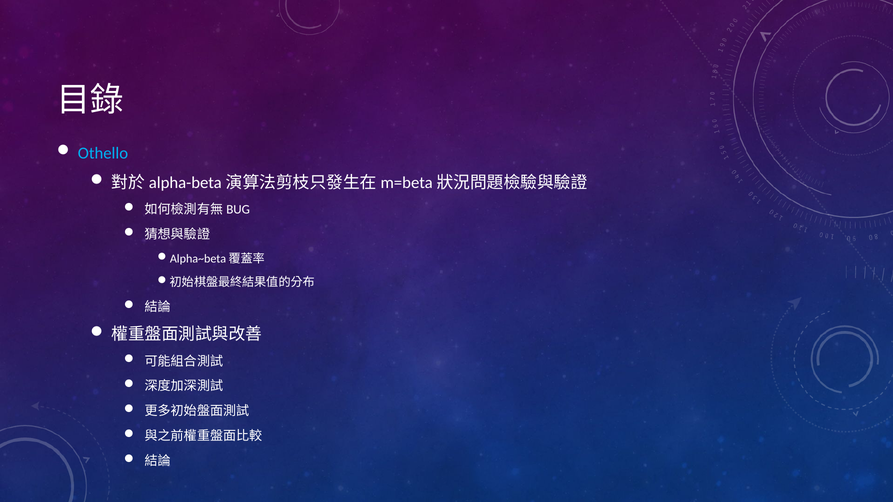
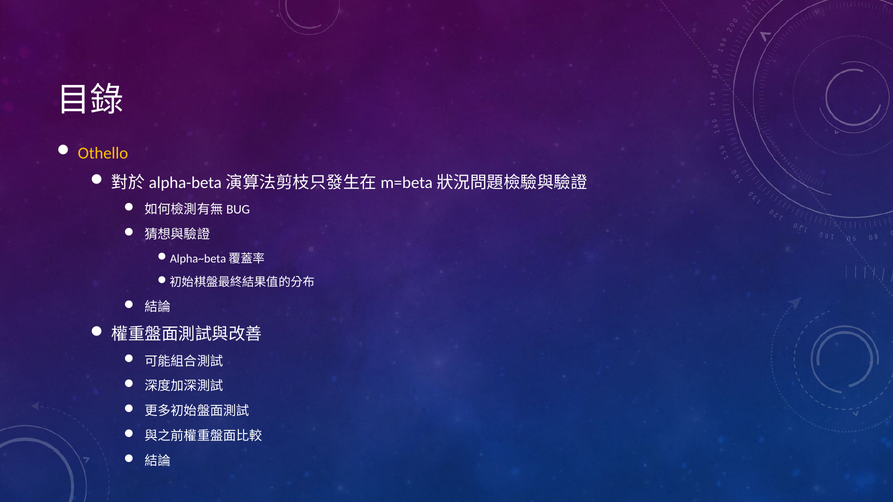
Othello colour: light blue -> yellow
